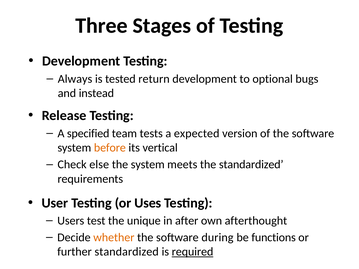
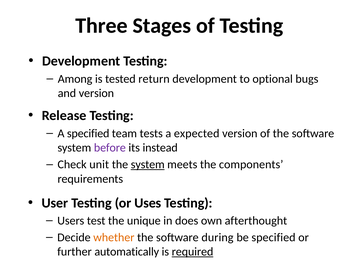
Always: Always -> Among
and instead: instead -> version
before colour: orange -> purple
vertical: vertical -> instead
else: else -> unit
system at (148, 165) underline: none -> present
the standardized: standardized -> components
after: after -> does
be functions: functions -> specified
further standardized: standardized -> automatically
